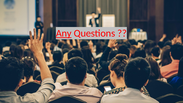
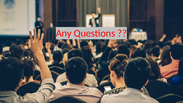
Any at (64, 33) underline: present -> none
